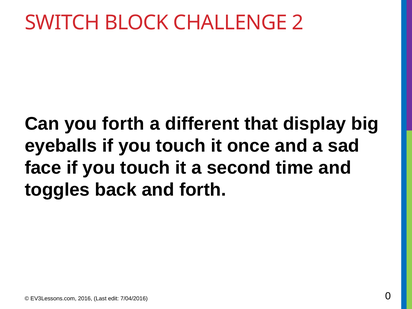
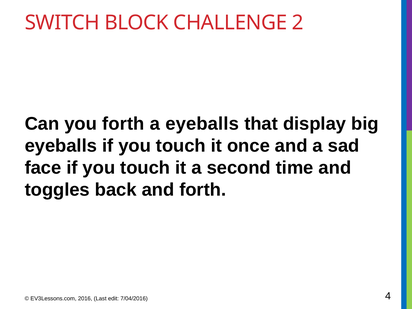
a different: different -> eyeballs
0: 0 -> 4
